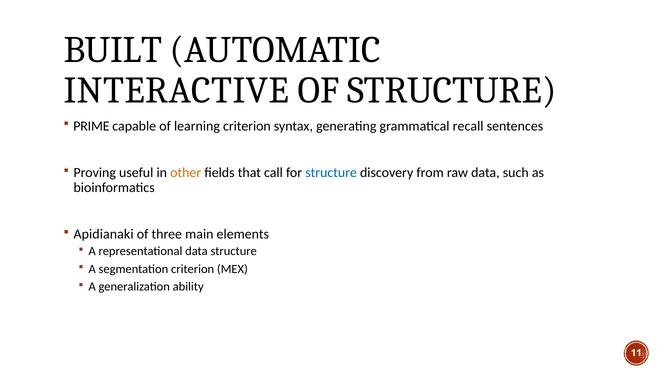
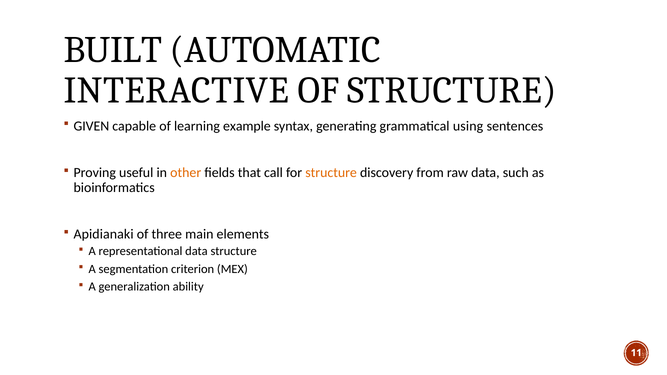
PRIME: PRIME -> GIVEN
learning criterion: criterion -> example
recall: recall -> using
structure at (331, 173) colour: blue -> orange
